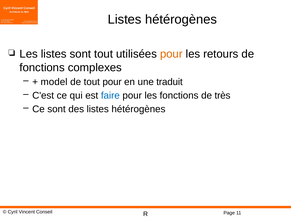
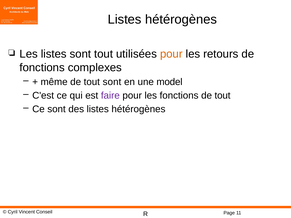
model: model -> même
tout pour: pour -> sont
traduit: traduit -> model
faire colour: blue -> purple
fonctions de très: très -> tout
